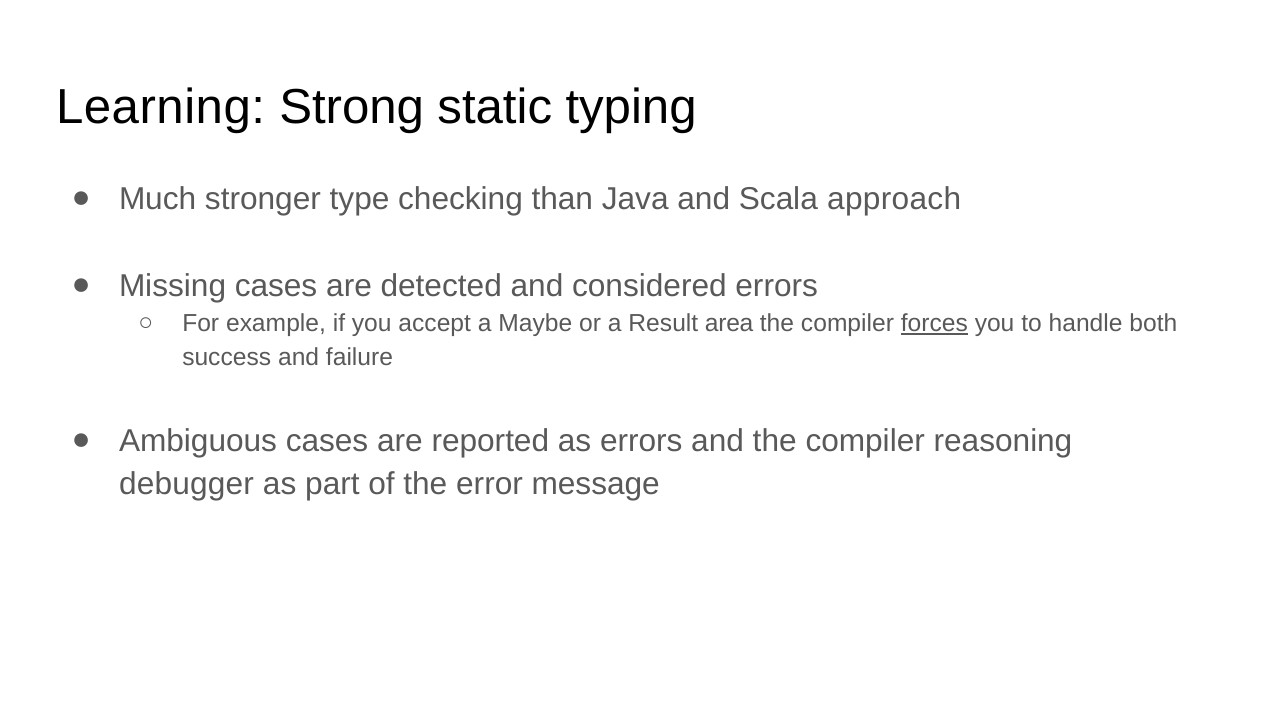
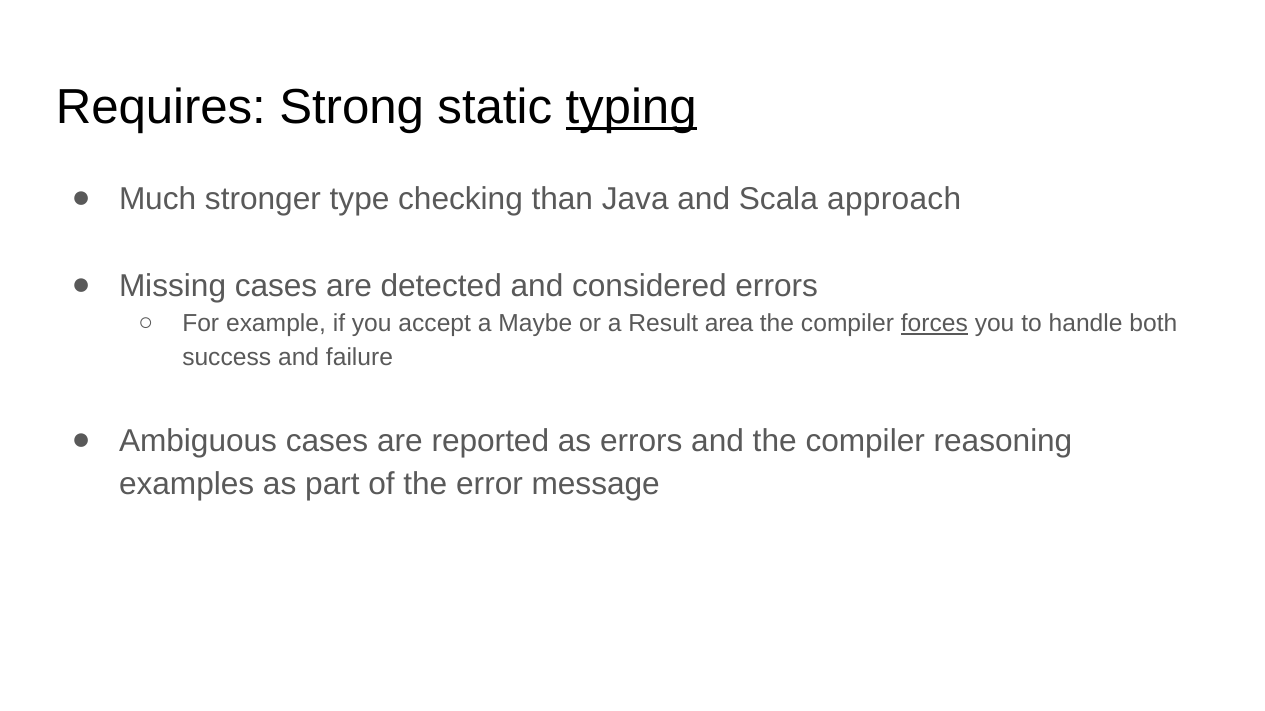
Learning: Learning -> Requires
typing underline: none -> present
debugger: debugger -> examples
